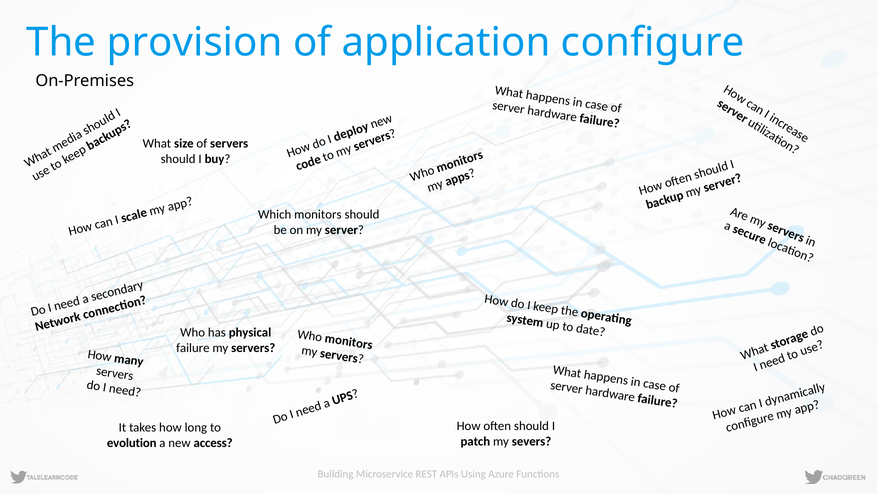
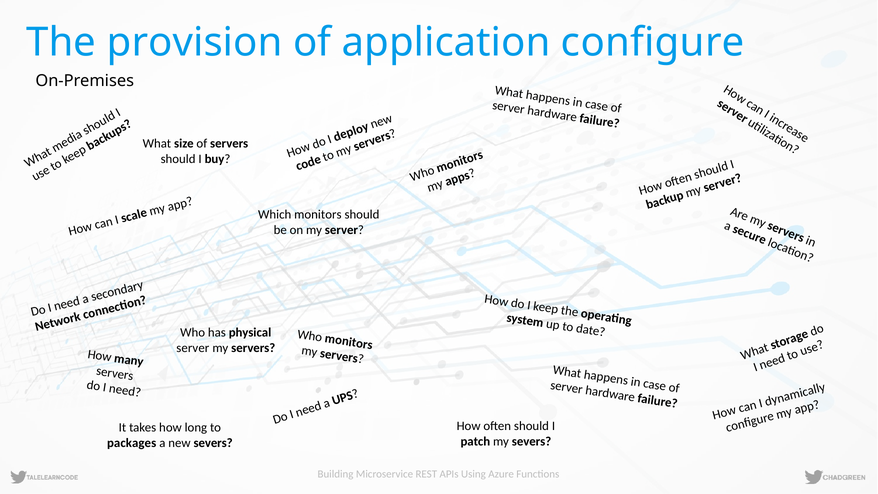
failure at (193, 348): failure -> server
evolution: evolution -> packages
new access: access -> severs
